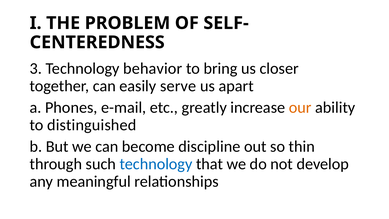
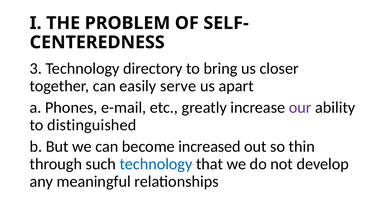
behavior: behavior -> directory
our colour: orange -> purple
discipline: discipline -> increased
